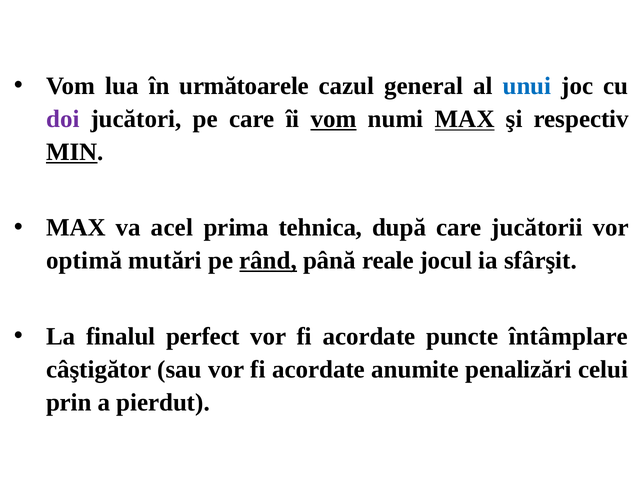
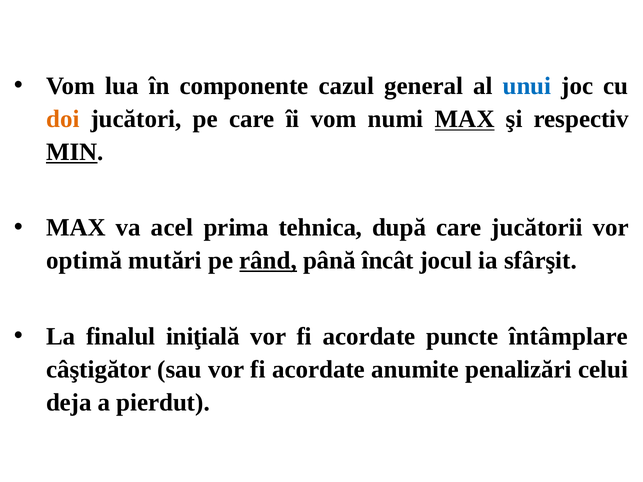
următoarele: următoarele -> componente
doi colour: purple -> orange
vom at (334, 119) underline: present -> none
reale: reale -> încât
perfect: perfect -> iniţială
prin: prin -> deja
